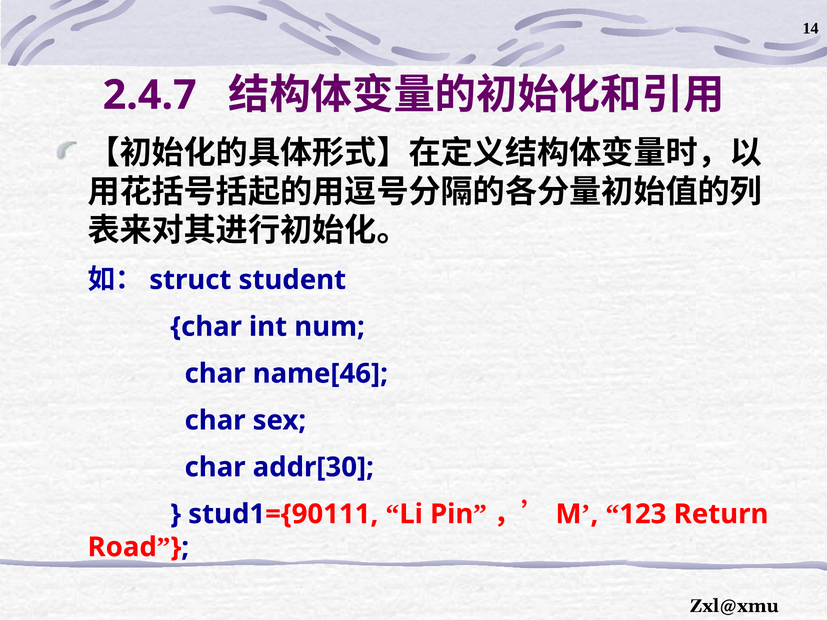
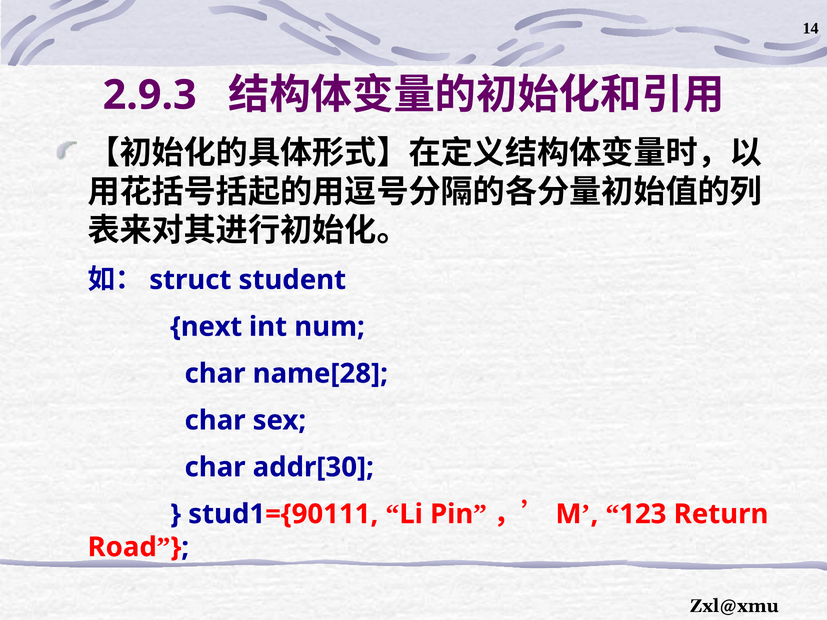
2.4.7: 2.4.7 -> 2.9.3
char at (206, 327): char -> next
name[46: name[46 -> name[28
